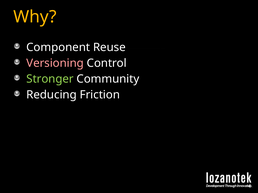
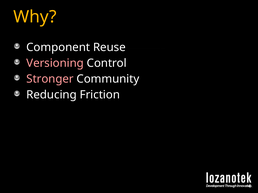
Stronger colour: light green -> pink
